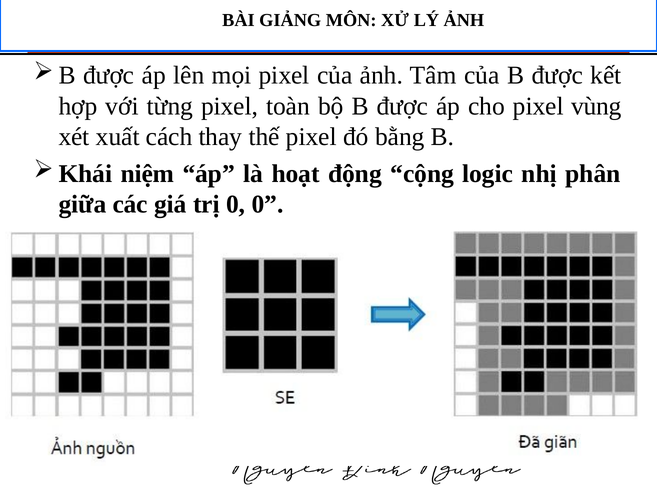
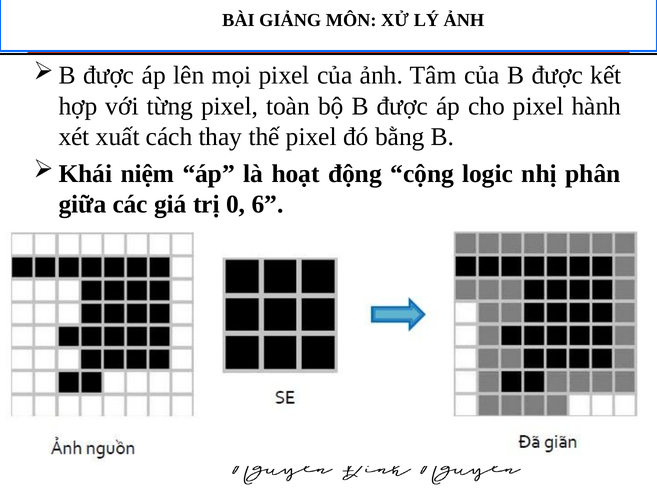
vùng: vùng -> hành
0 0: 0 -> 6
